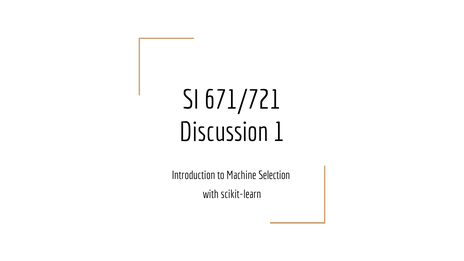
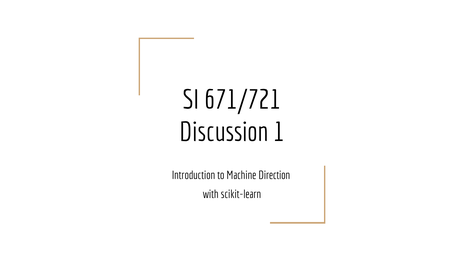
Selection: Selection -> Direction
